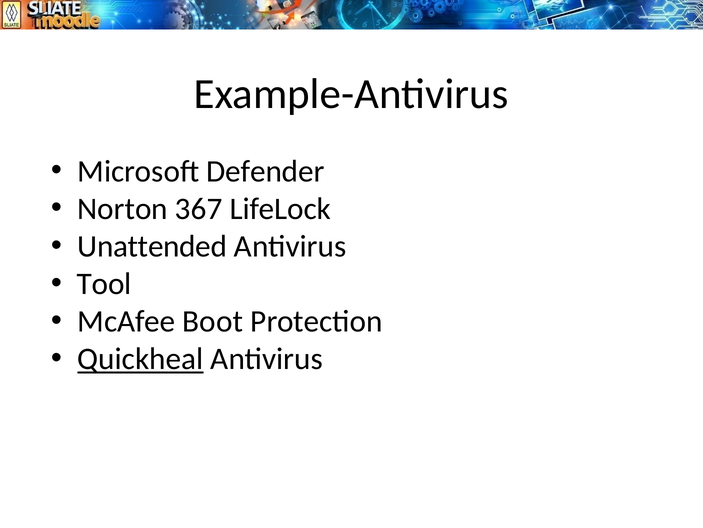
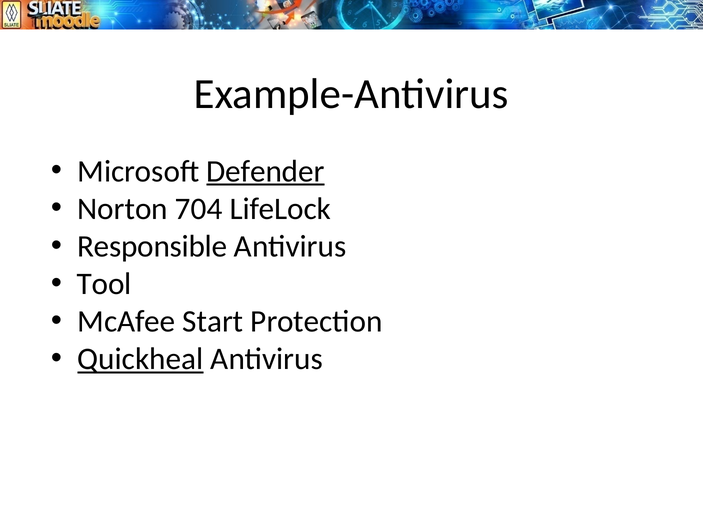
Defender underline: none -> present
367: 367 -> 704
Unattended: Unattended -> Responsible
Boot: Boot -> Start
